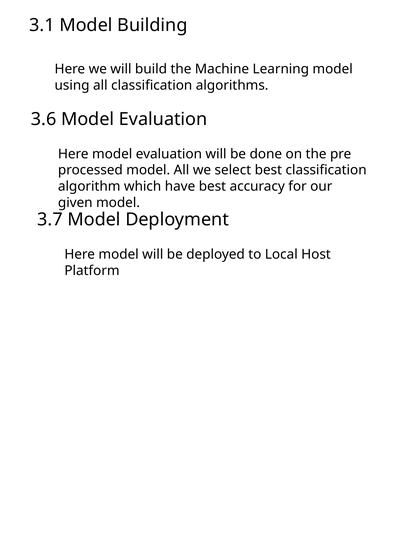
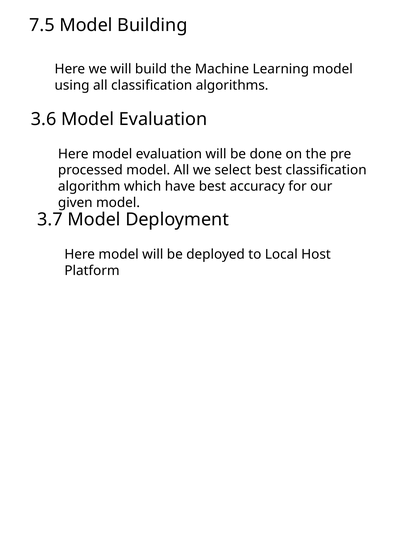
3.1: 3.1 -> 7.5
